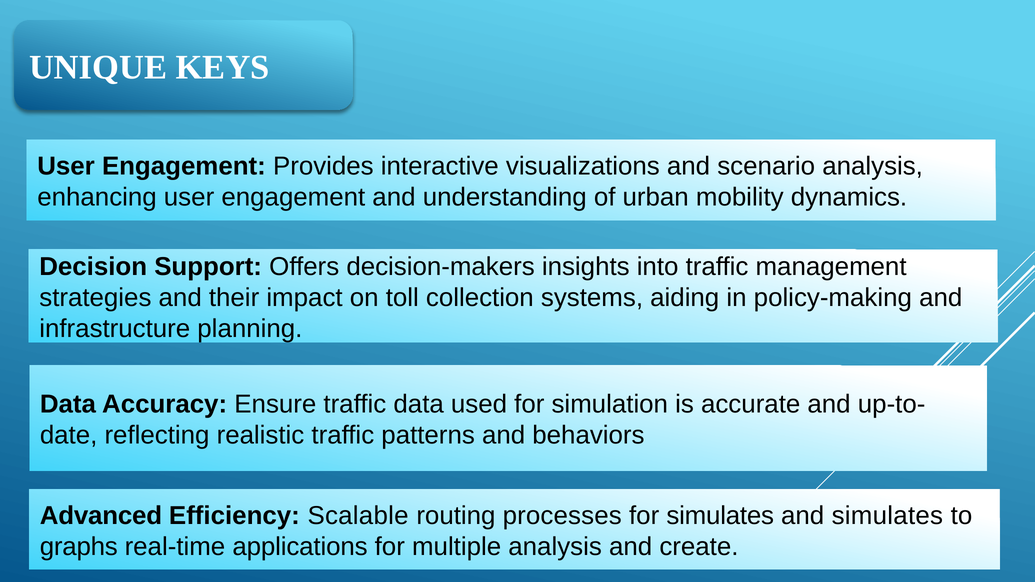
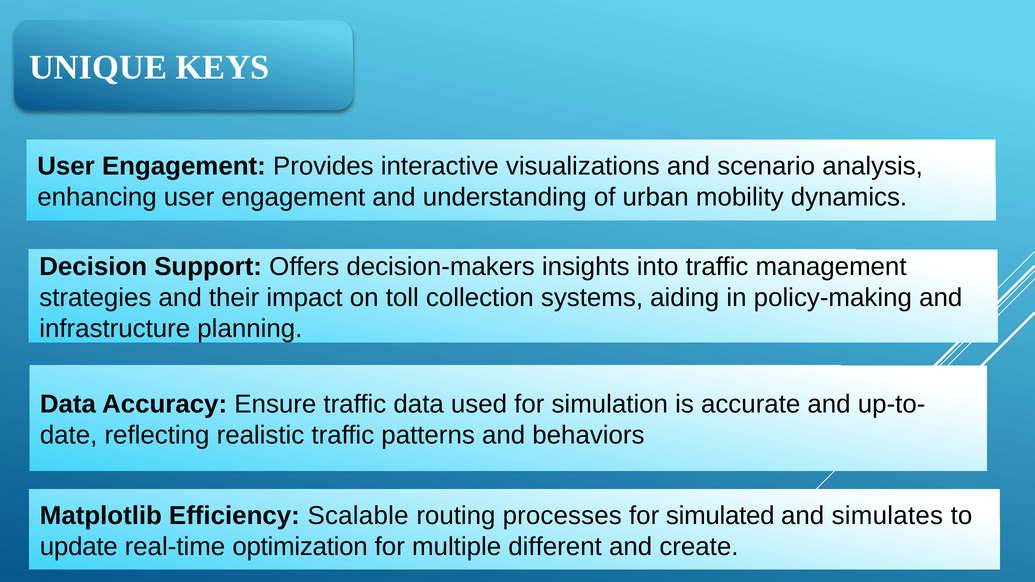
Advanced: Advanced -> Matplotlib
for simulates: simulates -> simulated
graphs: graphs -> update
applications: applications -> optimization
multiple analysis: analysis -> different
